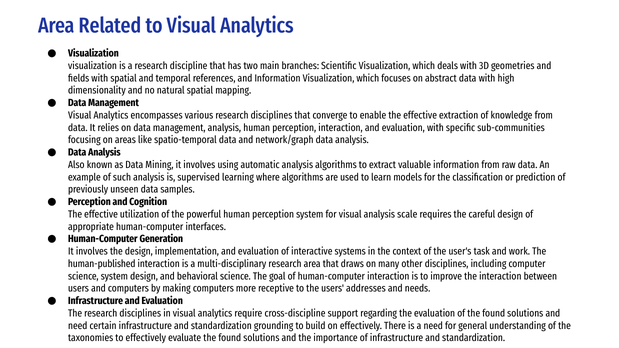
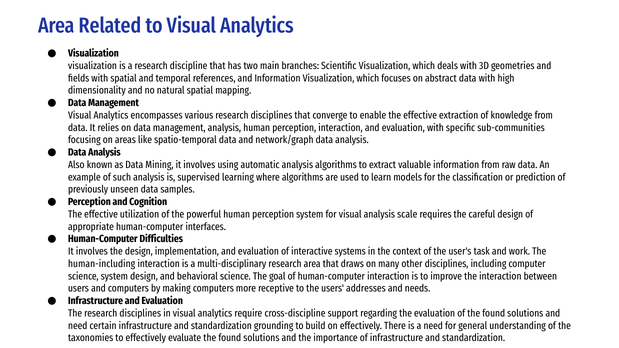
Generation: Generation -> Difficulties
human-published: human-published -> human-including
